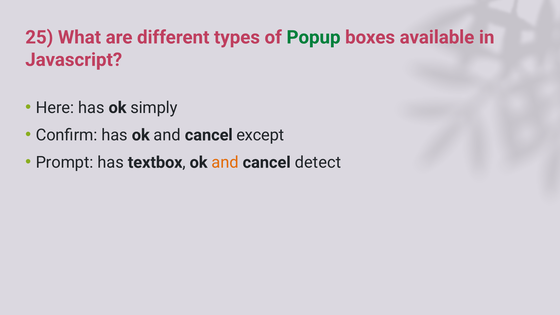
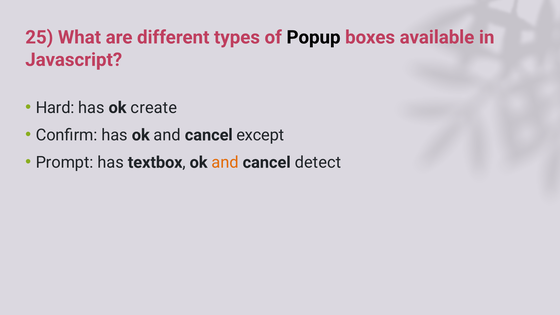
Popup colour: green -> black
Here: Here -> Hard
simply: simply -> create
